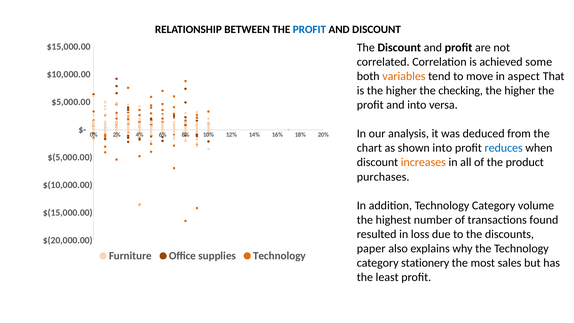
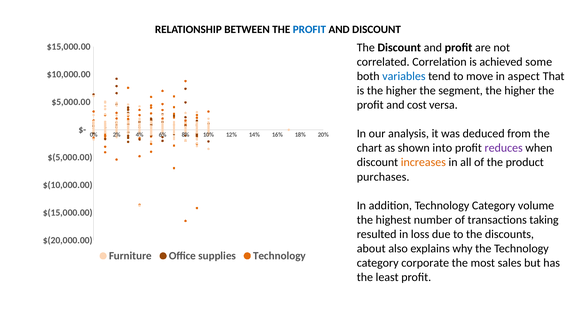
variables colour: orange -> blue
checking: checking -> segment
and into: into -> cost
reduces colour: blue -> purple
found: found -> taking
paper: paper -> about
stationery: stationery -> corporate
